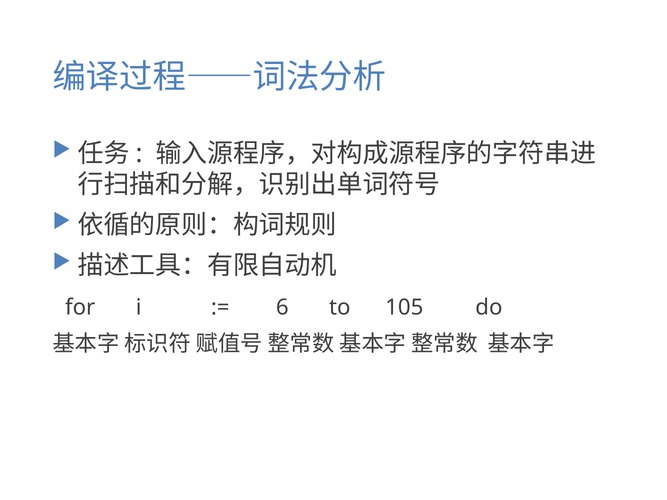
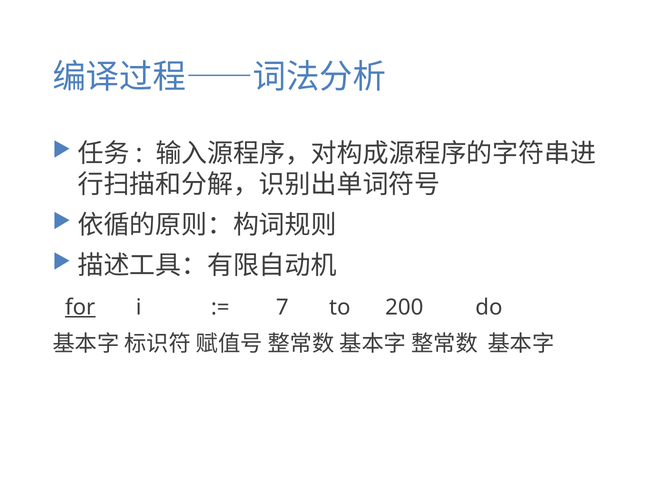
for underline: none -> present
6: 6 -> 7
105: 105 -> 200
